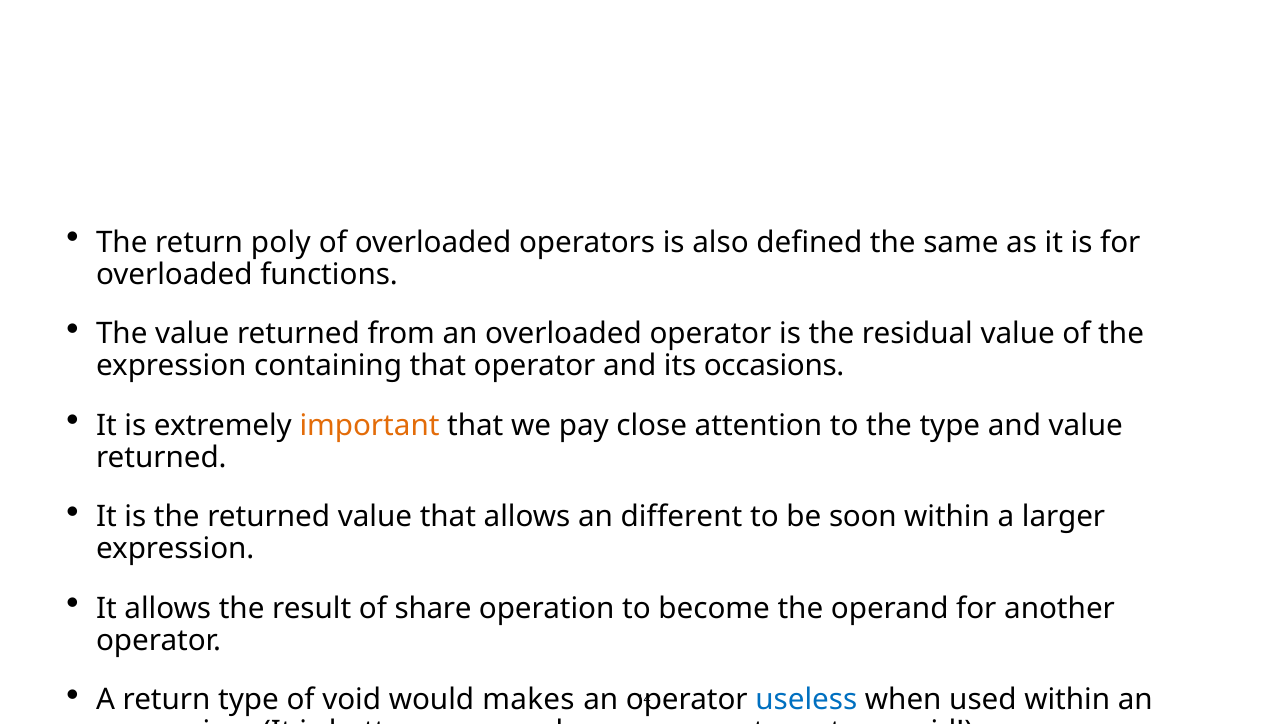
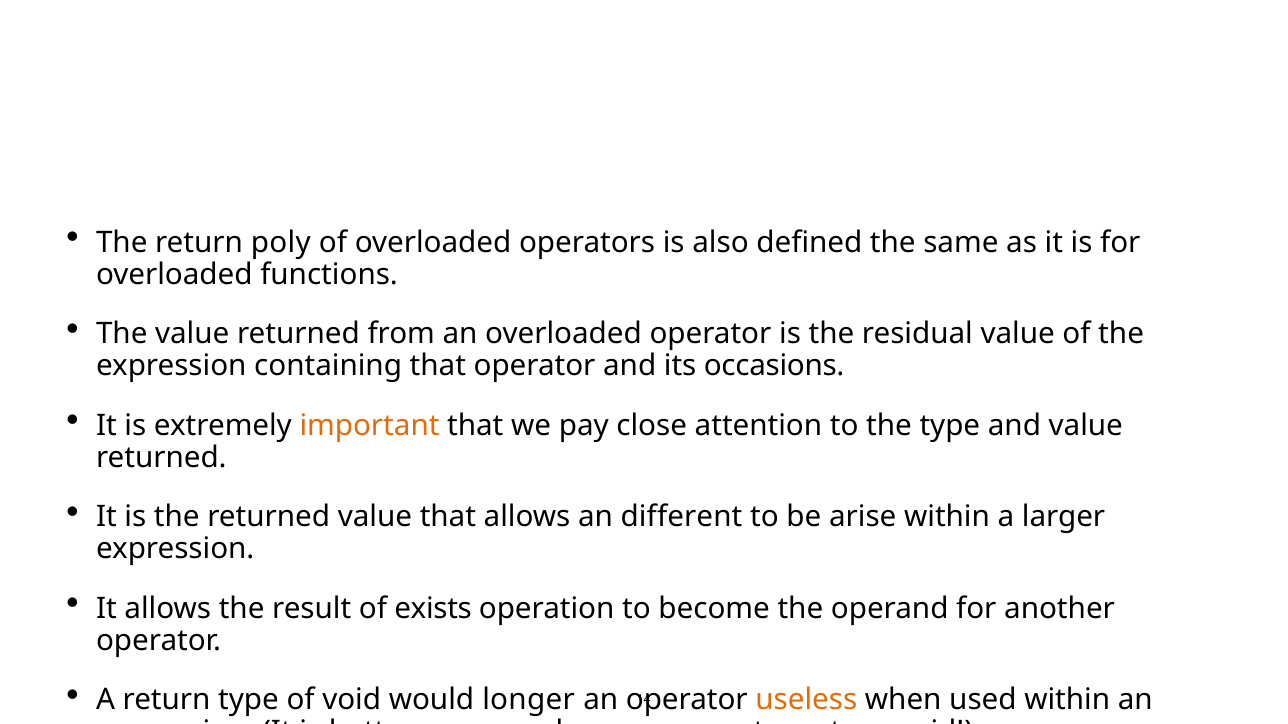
soon: soon -> arise
share: share -> exists
makes: makes -> longer
useless colour: blue -> orange
